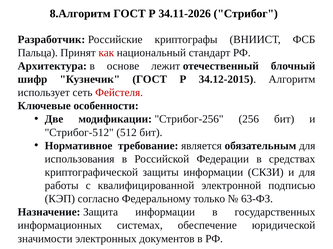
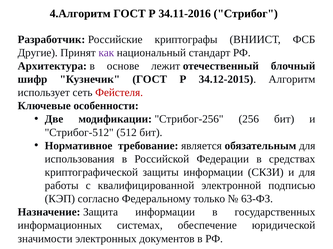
8.Алгоритм: 8.Алгоритм -> 4.Алгоритм
34.11-2026: 34.11-2026 -> 34.11-2016
Пальца: Пальца -> Другие
как colour: red -> purple
